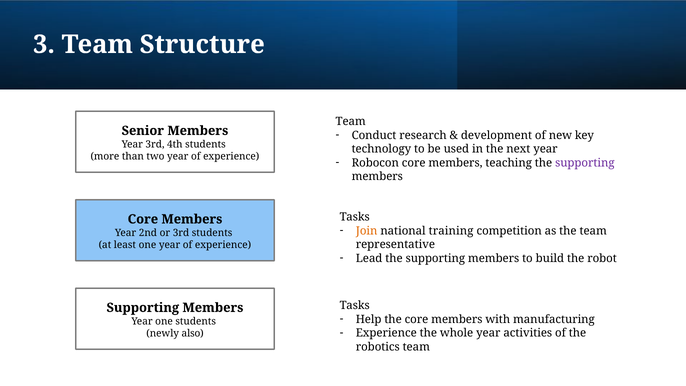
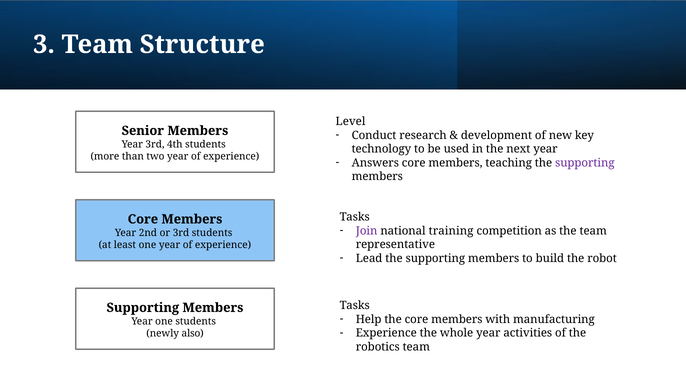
Team at (351, 122): Team -> Level
Robocon: Robocon -> Answers
Join colour: orange -> purple
